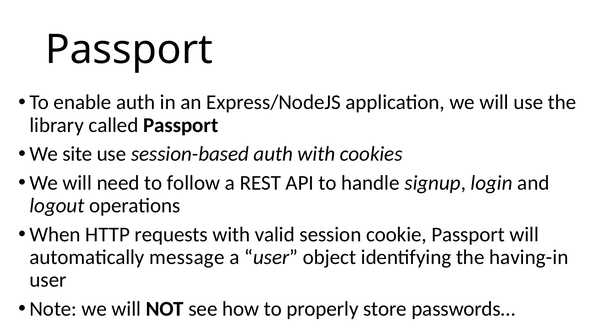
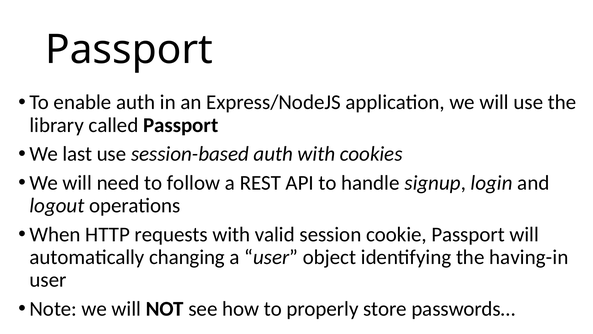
site: site -> last
message: message -> changing
